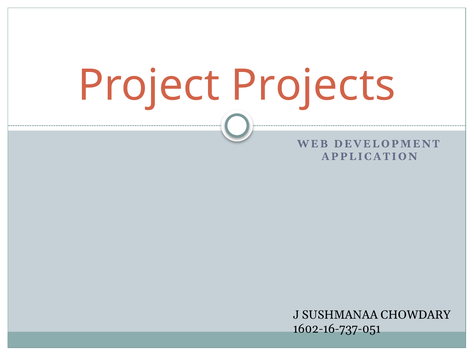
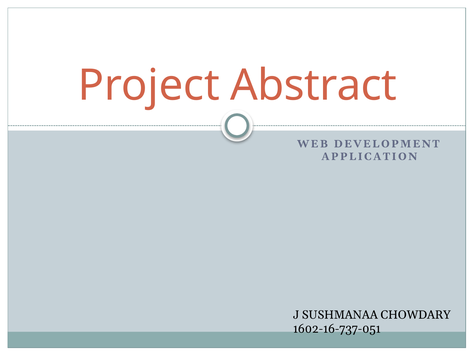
Projects: Projects -> Abstract
